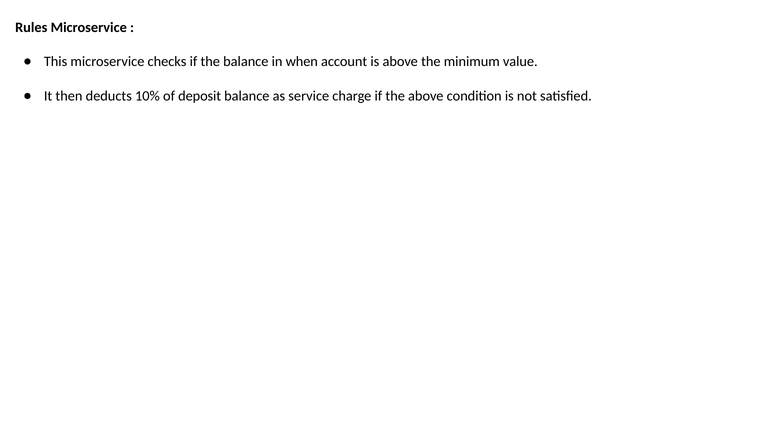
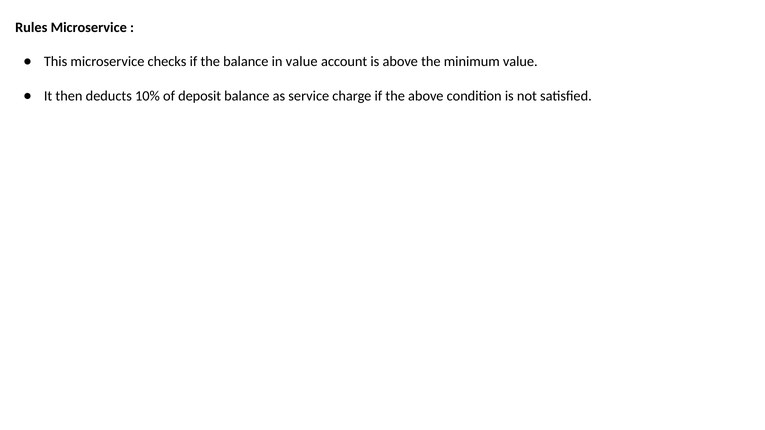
in when: when -> value
